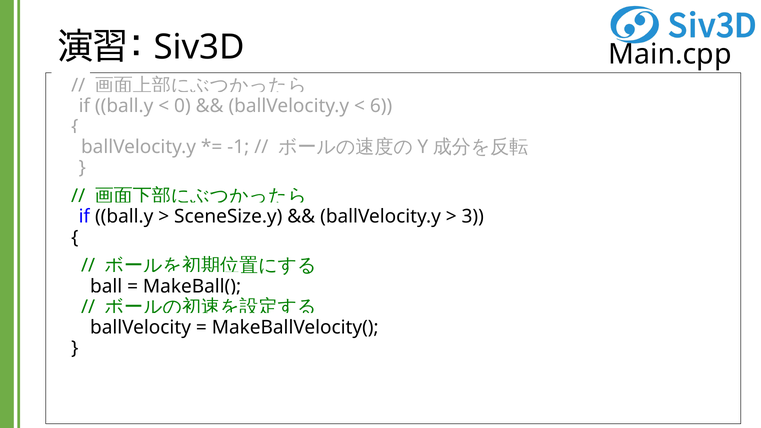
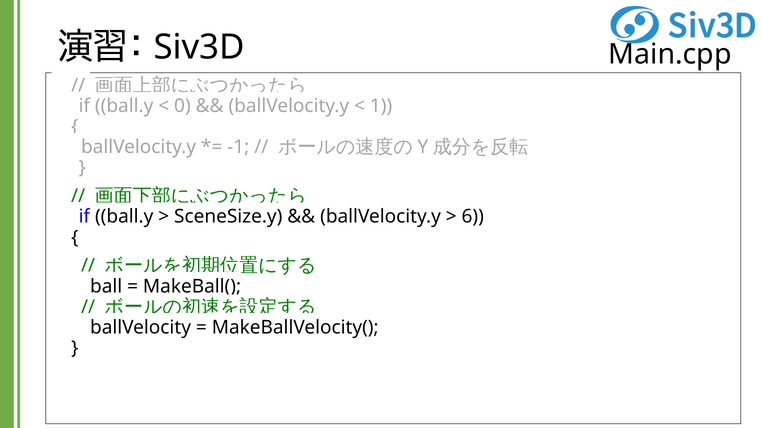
6: 6 -> 1
3: 3 -> 6
